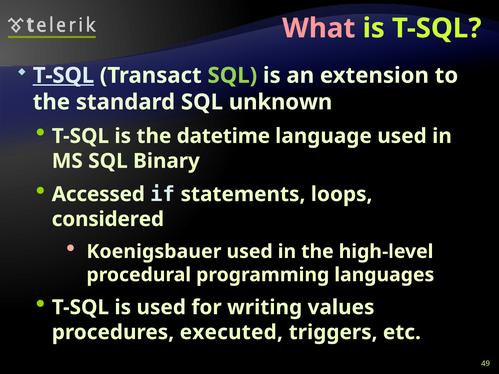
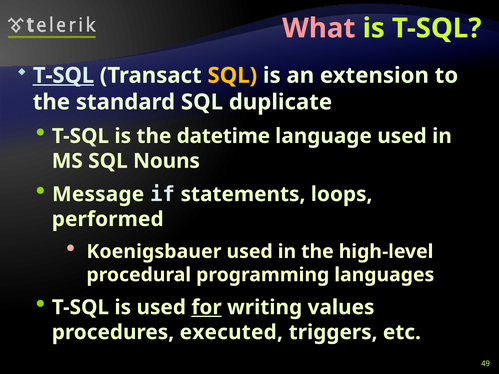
SQL at (232, 76) colour: light green -> yellow
unknown: unknown -> duplicate
Binary: Binary -> Nouns
Accessed: Accessed -> Message
considered: considered -> performed
for underline: none -> present
